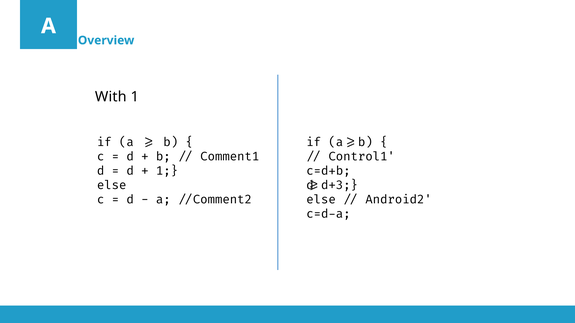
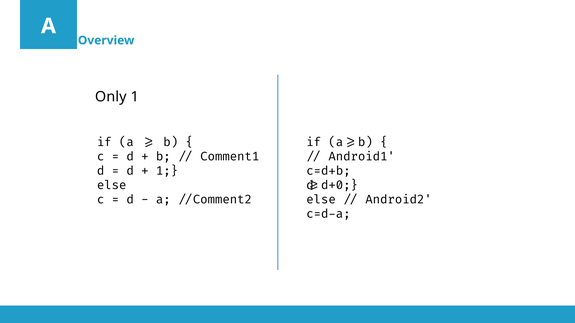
With: With -> Only
Control1: Control1 -> Android1
d=d+3: d=d+3 -> d=d+0
